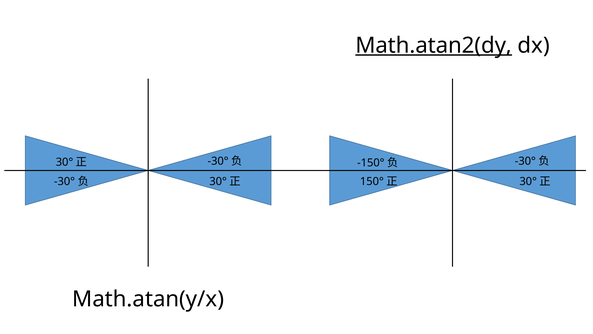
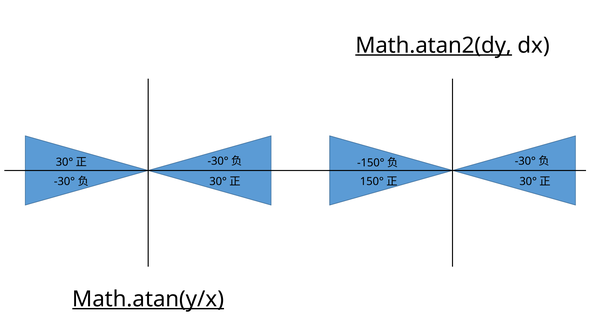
Math.atan(y/x underline: none -> present
